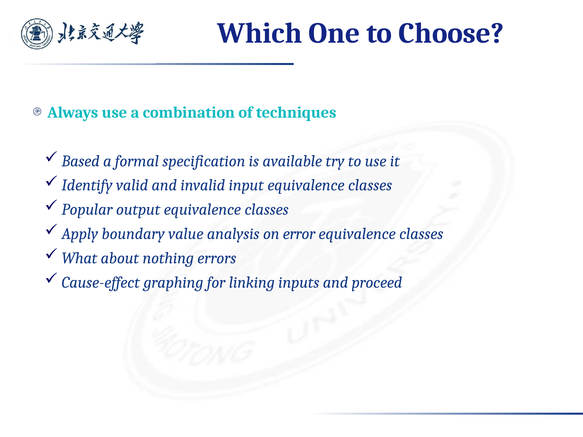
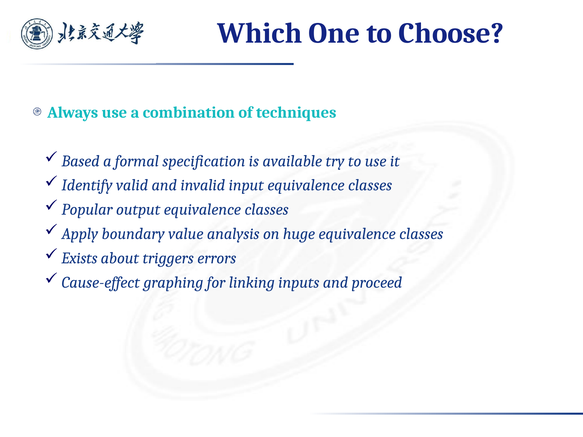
error: error -> huge
What: What -> Exists
nothing: nothing -> triggers
